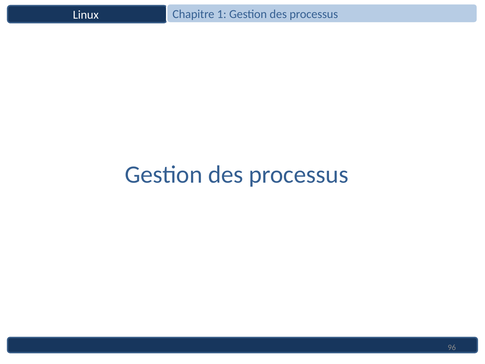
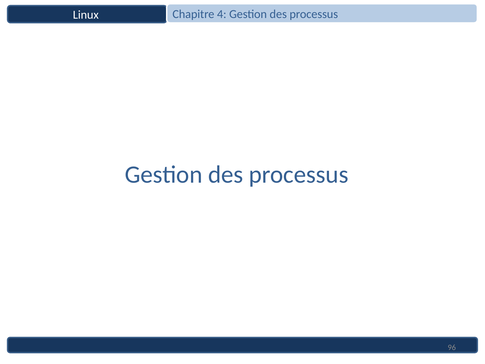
1: 1 -> 4
